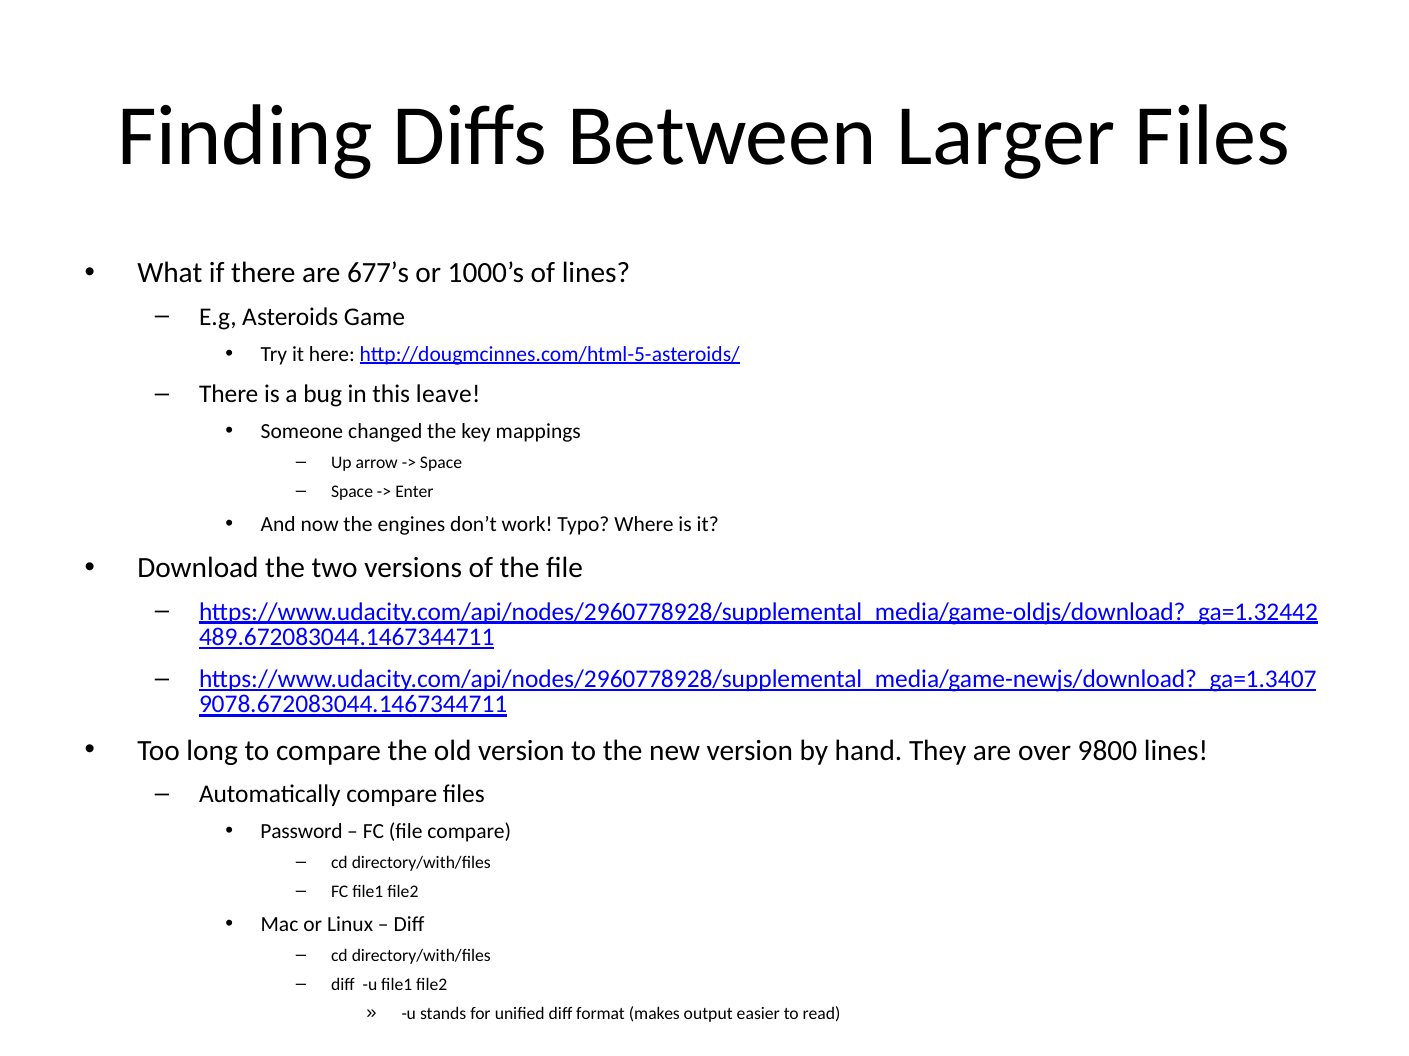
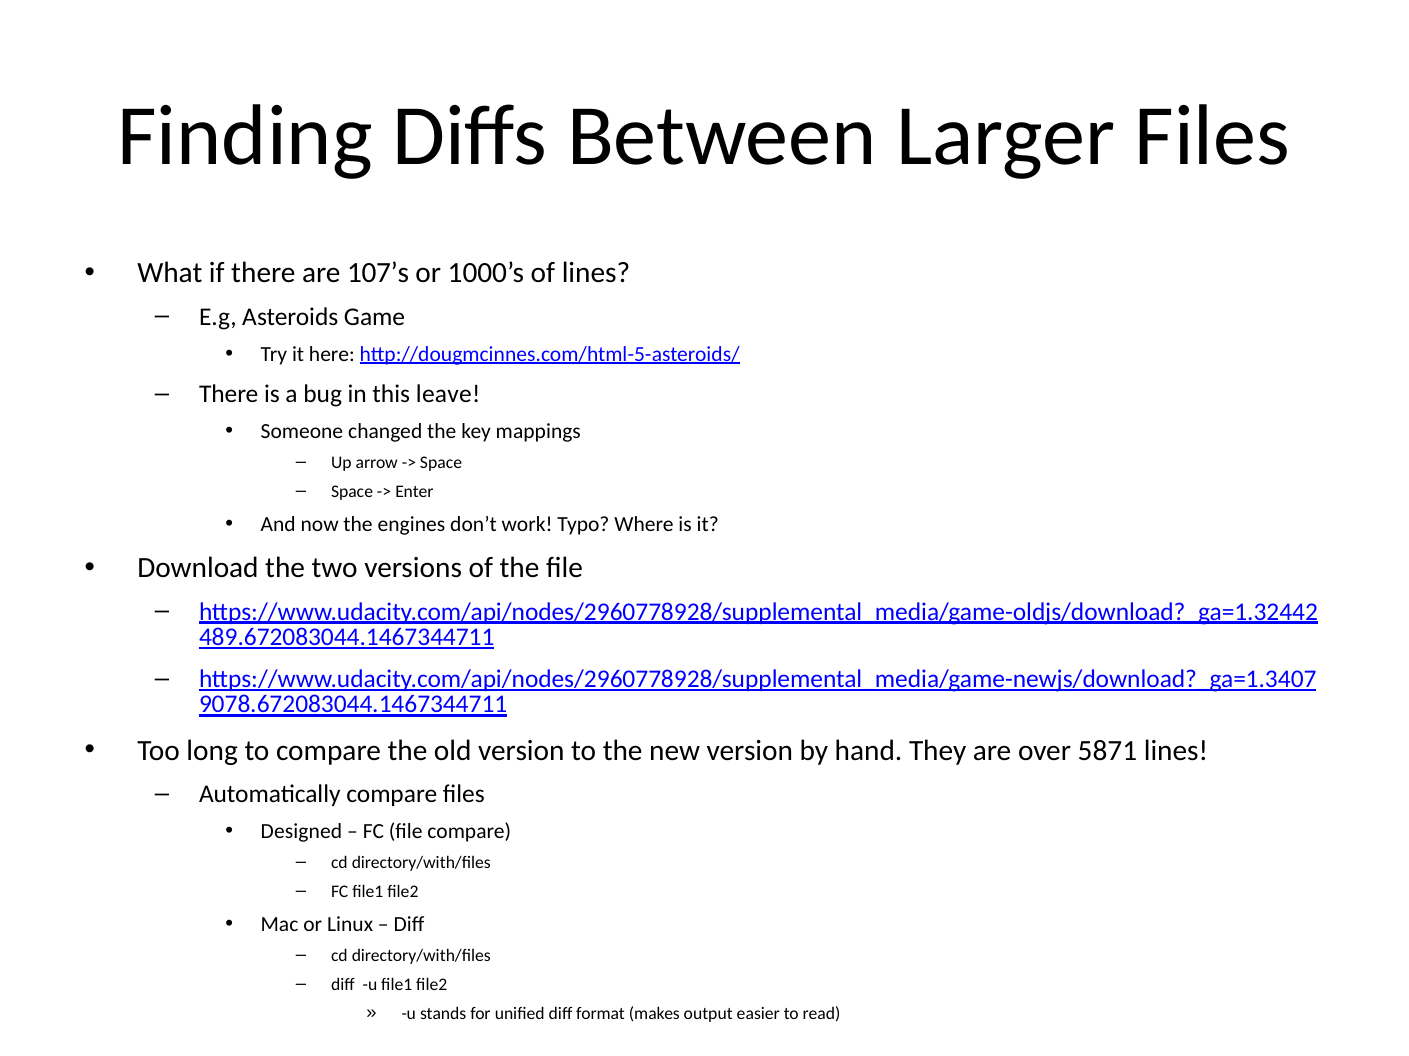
677’s: 677’s -> 107’s
9800: 9800 -> 5871
Password: Password -> Designed
